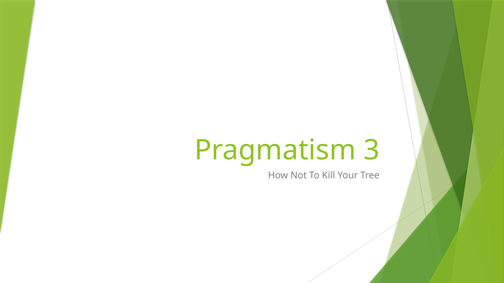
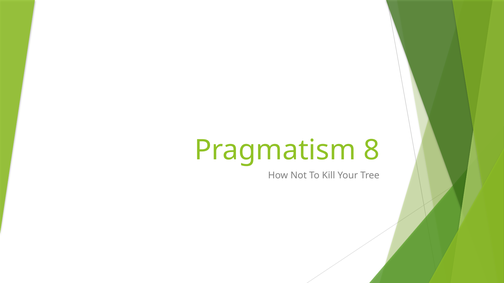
3: 3 -> 8
